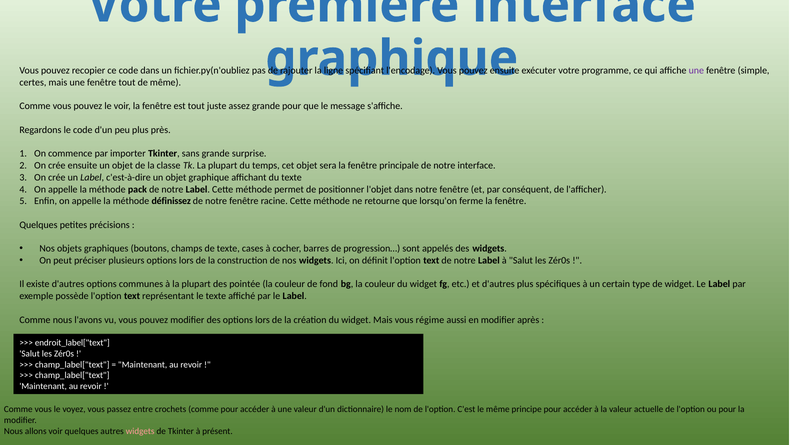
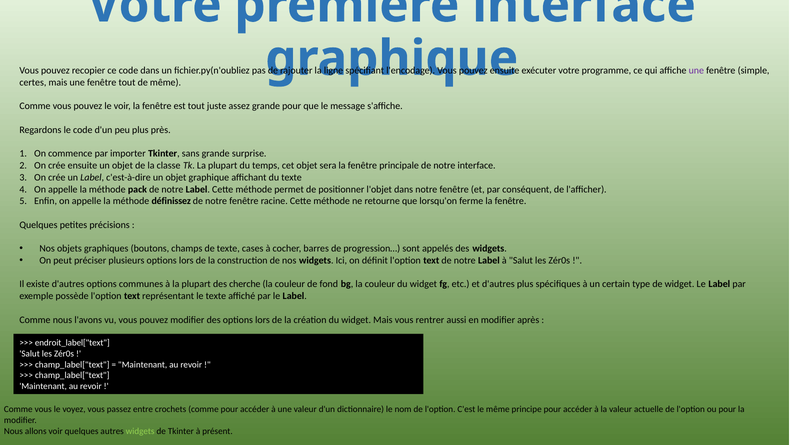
pointée: pointée -> cherche
régime: régime -> rentrer
widgets at (140, 431) colour: pink -> light green
